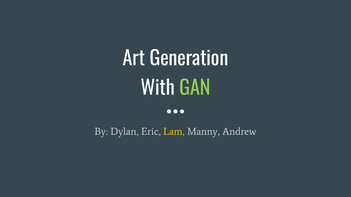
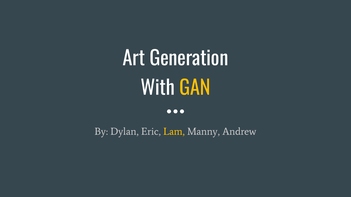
GAN colour: light green -> yellow
